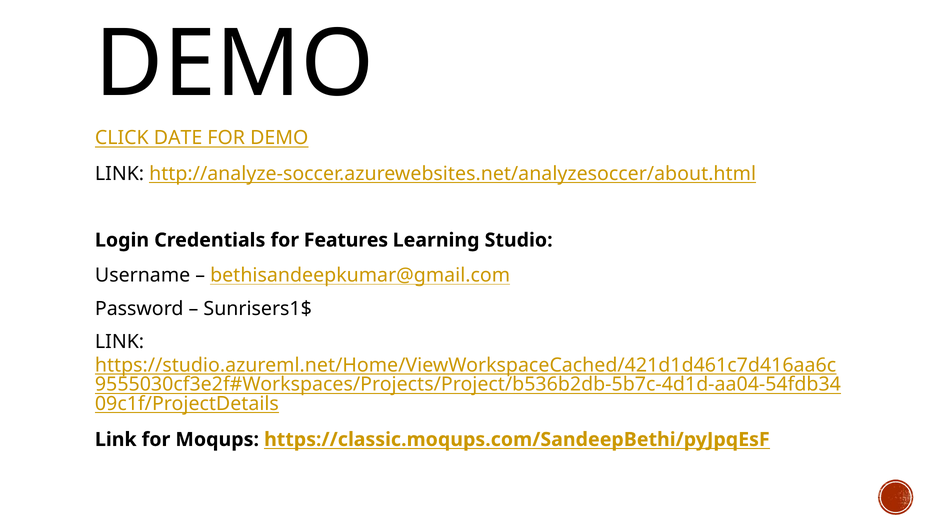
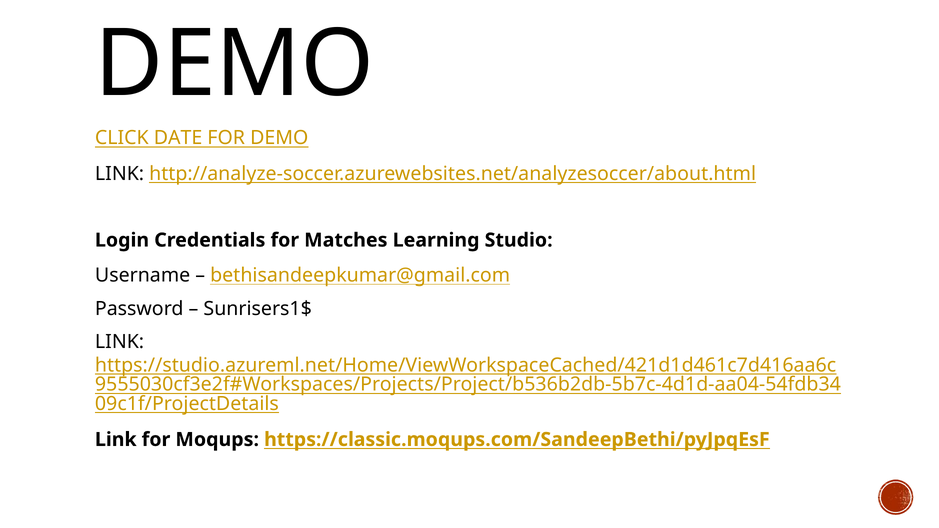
Features: Features -> Matches
